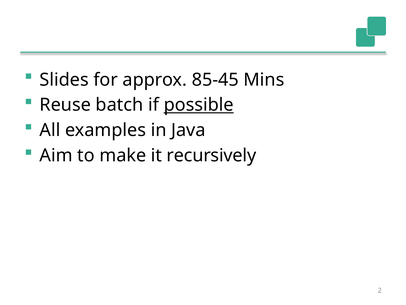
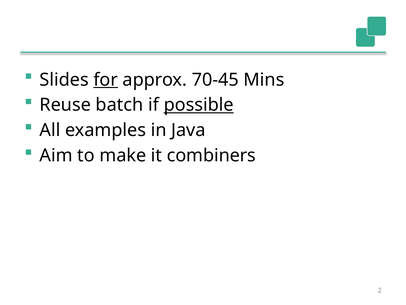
for underline: none -> present
85-45: 85-45 -> 70-45
recursively: recursively -> combiners
